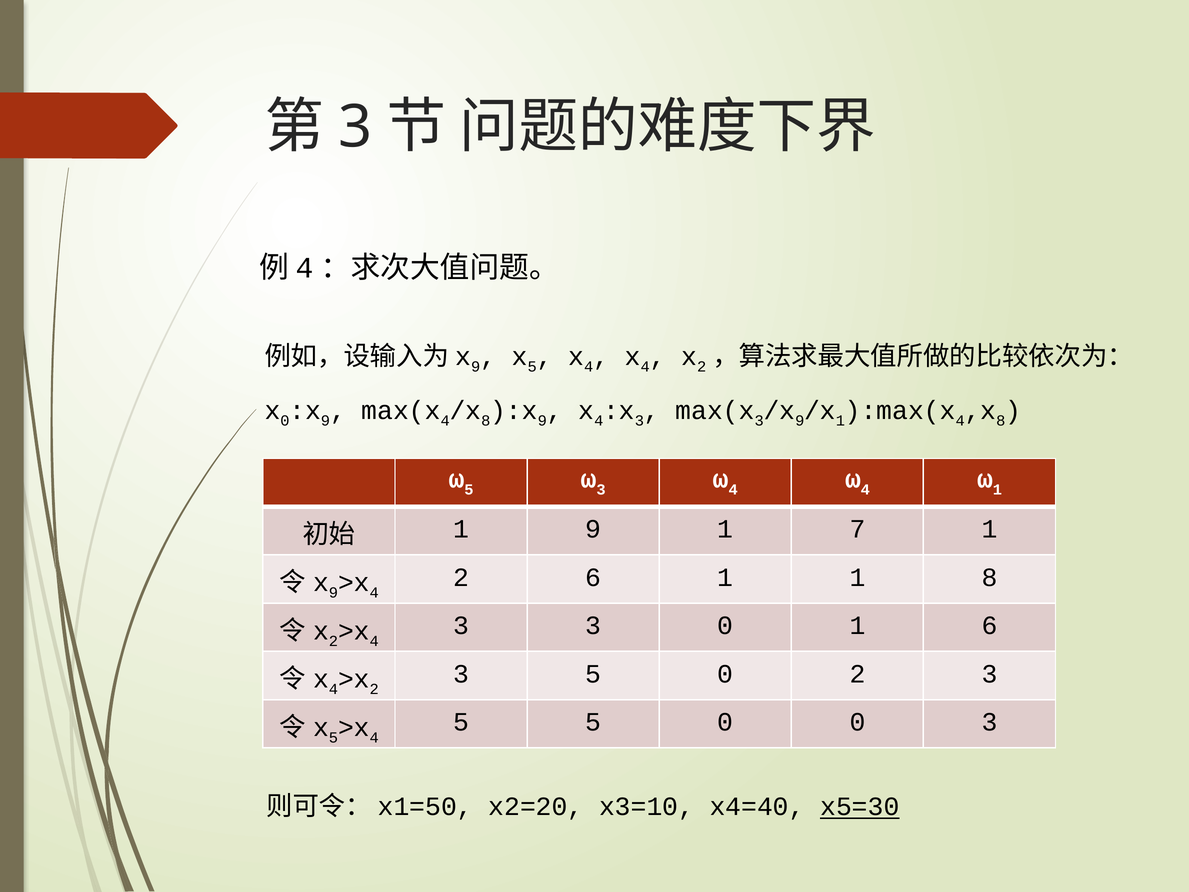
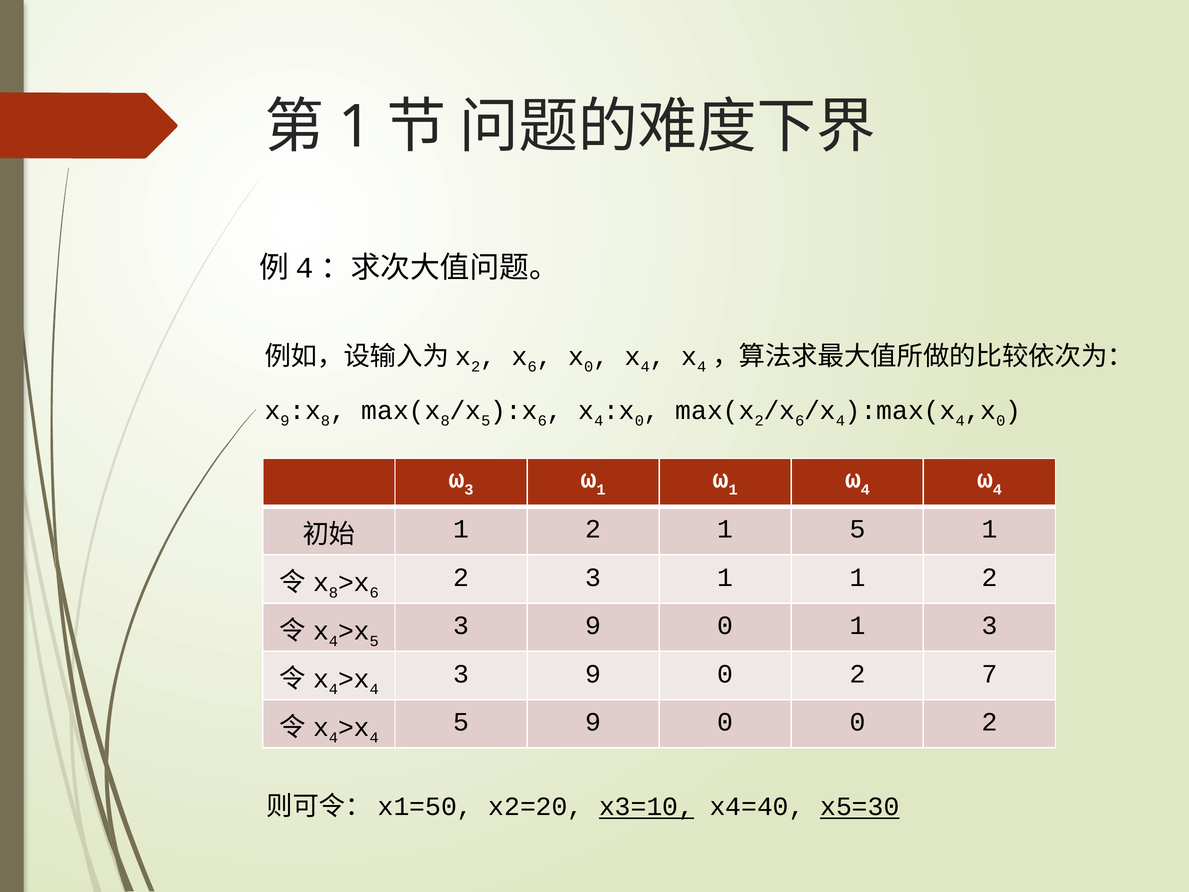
3 at (355, 127): 3 -> 1
9 at (476, 367): 9 -> 2
5 at (532, 367): 5 -> 6
4 at (589, 367): 4 -> 0
2 at (702, 367): 2 -> 4
0 at (285, 421): 0 -> 9
9 at (325, 421): 9 -> 8
4 at (445, 421): 4 -> 8
8 at (486, 421): 8 -> 5
9 at (542, 421): 9 -> 6
3 at (639, 421): 3 -> 0
3 at (759, 421): 3 -> 2
9 at (800, 421): 9 -> 6
1 at (840, 421): 1 -> 4
8 at (1001, 421): 8 -> 0
5 at (469, 489): 5 -> 3
3 at (601, 489): 3 -> 1
4 at (733, 489): 4 -> 1
1 at (997, 489): 1 -> 4
9 at (593, 529): 9 -> 2
1 7: 7 -> 5
2 6: 6 -> 3
1 1 8: 8 -> 2
9 at (333, 593): 9 -> 8
4 at (374, 593): 4 -> 6
3 at (593, 625): 3 -> 9
1 6: 6 -> 3
2 at (333, 641): 2 -> 4
4 at (374, 641): 4 -> 5
5 at (593, 674): 5 -> 9
0 2 3: 3 -> 7
2 at (374, 689): 2 -> 4
5 5: 5 -> 9
0 0 3: 3 -> 2
5 at (333, 737): 5 -> 4
x3=10 underline: none -> present
